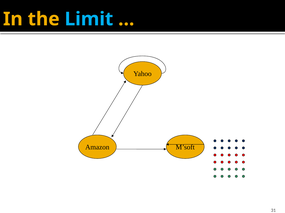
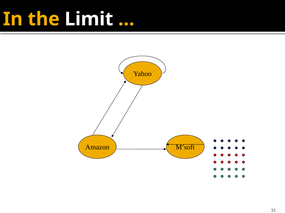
Limit colour: light blue -> white
